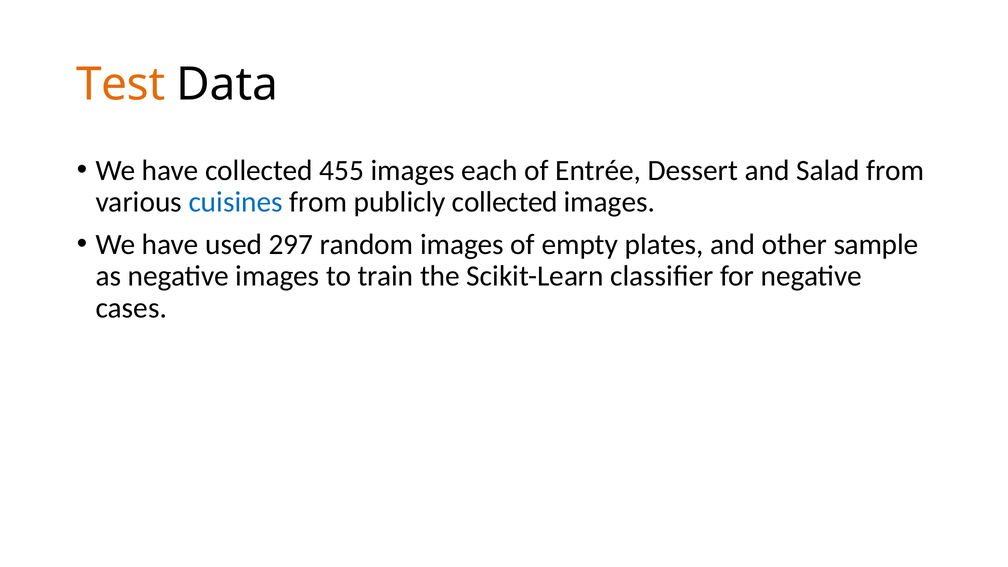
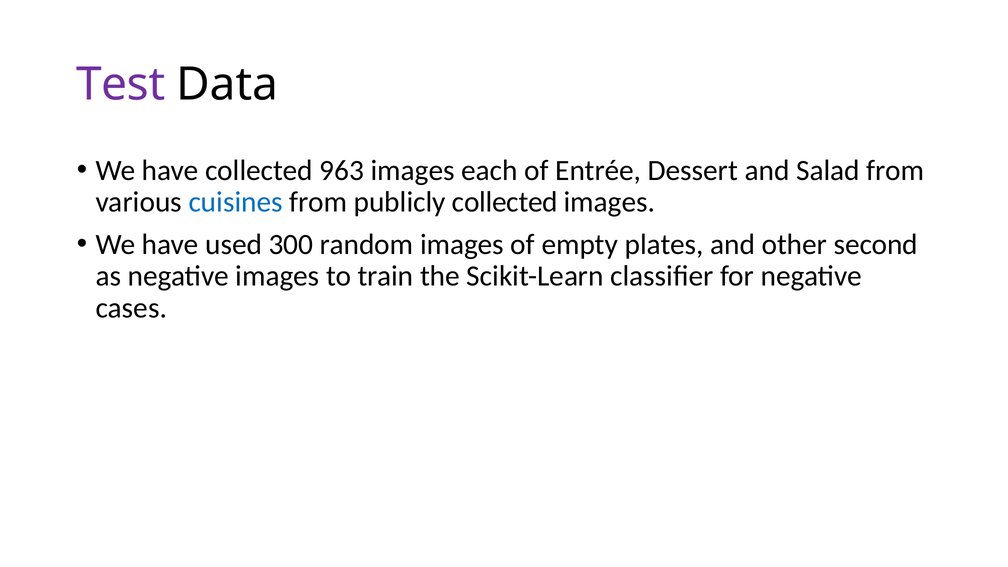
Test colour: orange -> purple
455: 455 -> 963
297: 297 -> 300
sample: sample -> second
